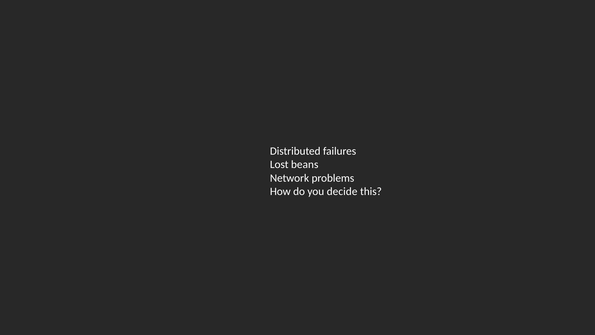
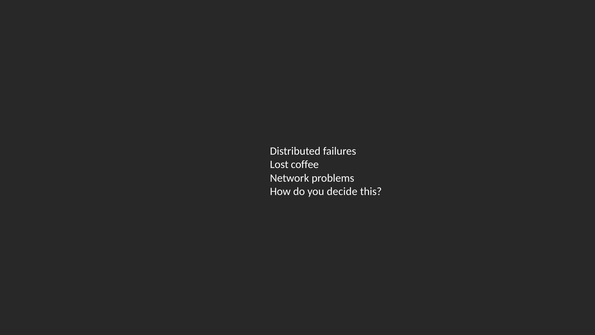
beans: beans -> coffee
